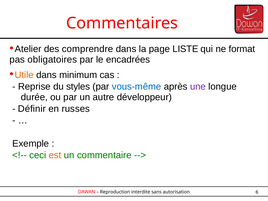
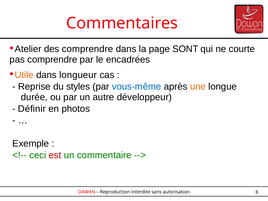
LISTE: LISTE -> SONT
format: format -> courte
pas obligatoires: obligatoires -> comprendre
minimum: minimum -> longueur
une colour: purple -> orange
russes: russes -> photos
est colour: orange -> red
